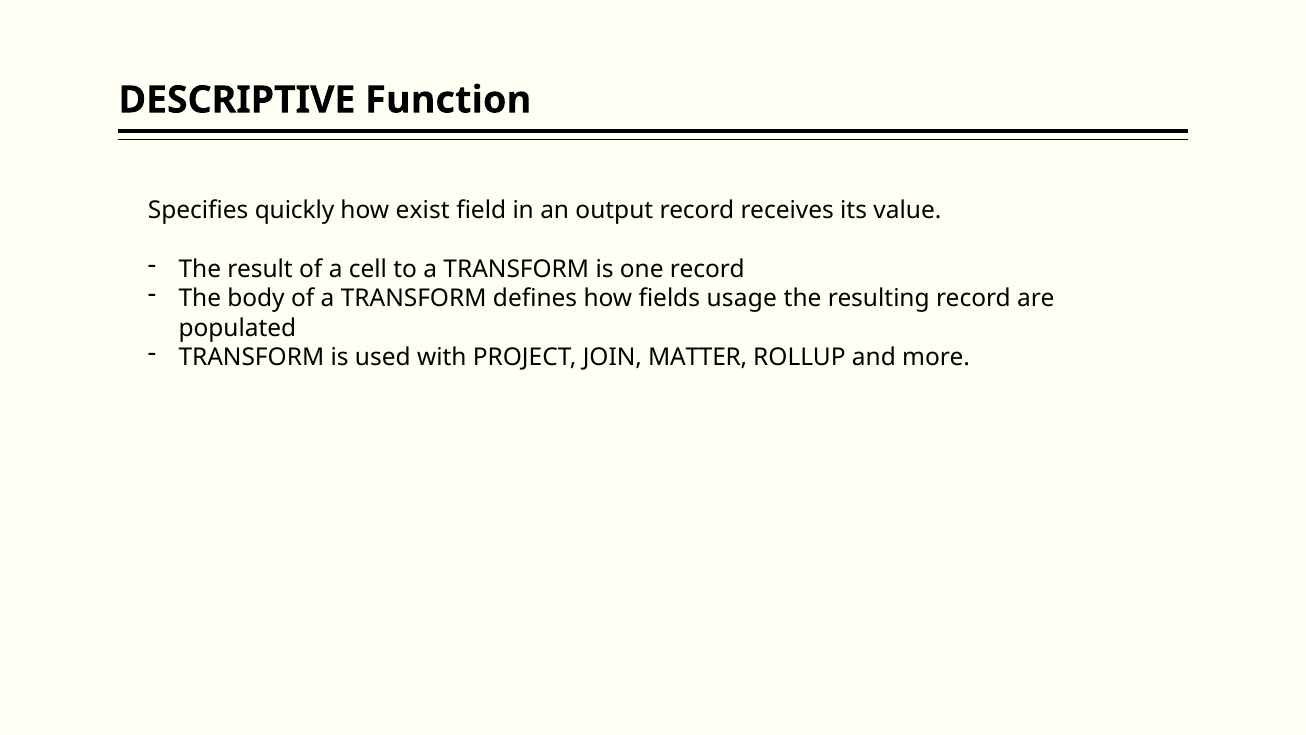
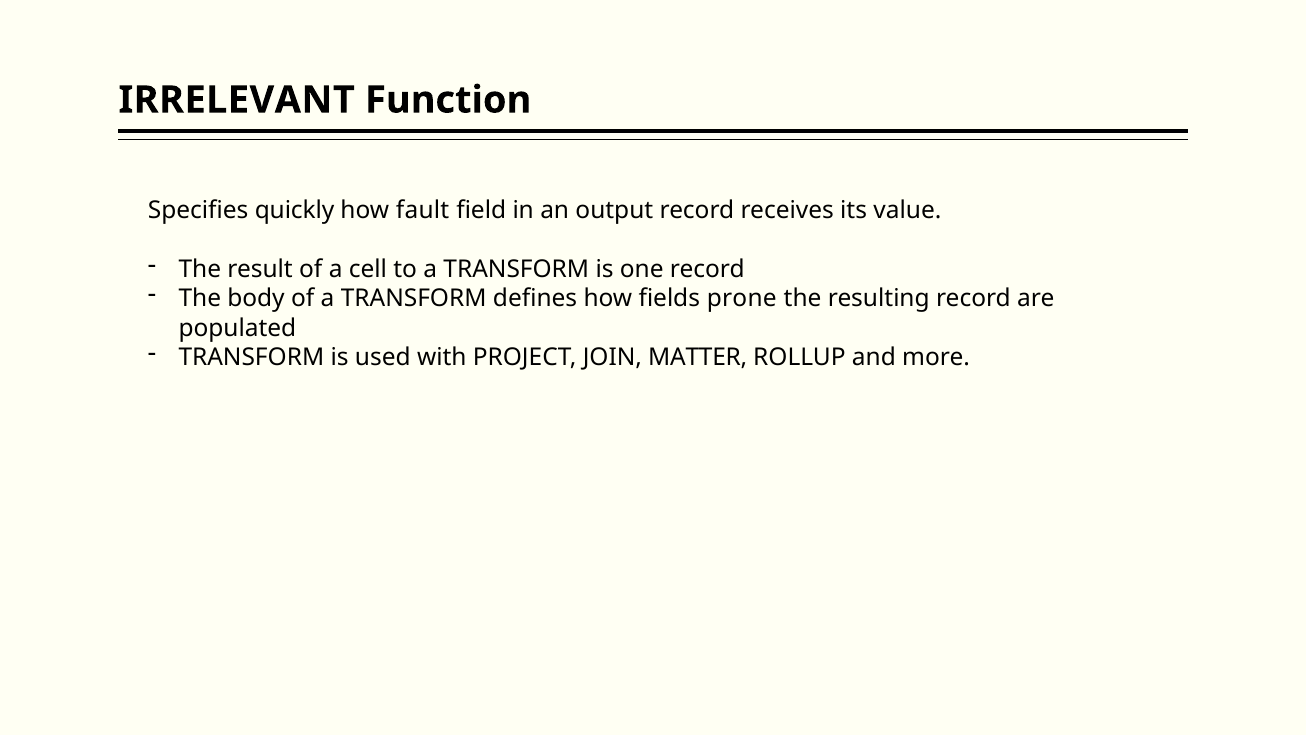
DESCRIPTIVE: DESCRIPTIVE -> IRRELEVANT
exist: exist -> fault
usage: usage -> prone
